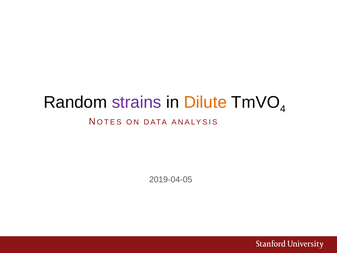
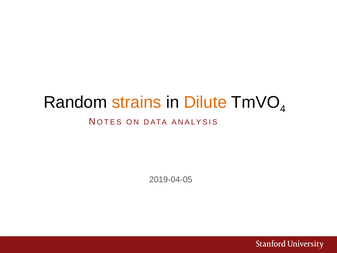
strains colour: purple -> orange
